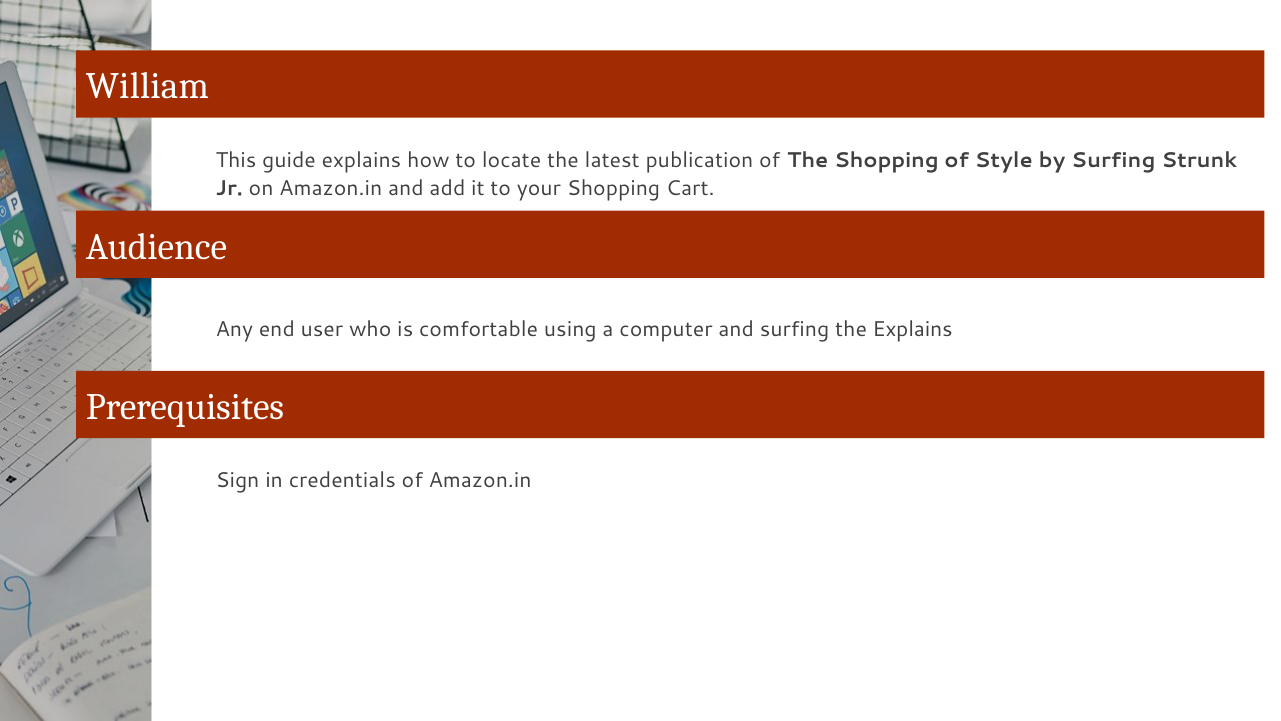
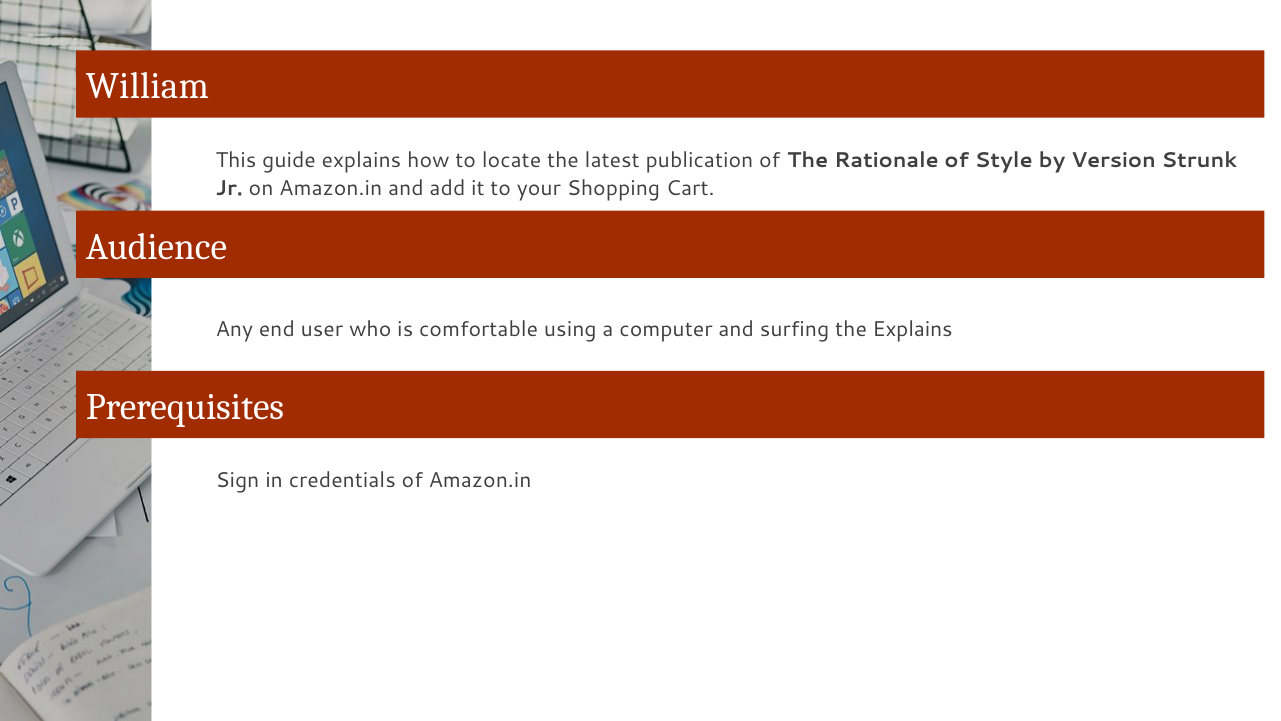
The Shopping: Shopping -> Rationale
by Surfing: Surfing -> Version
